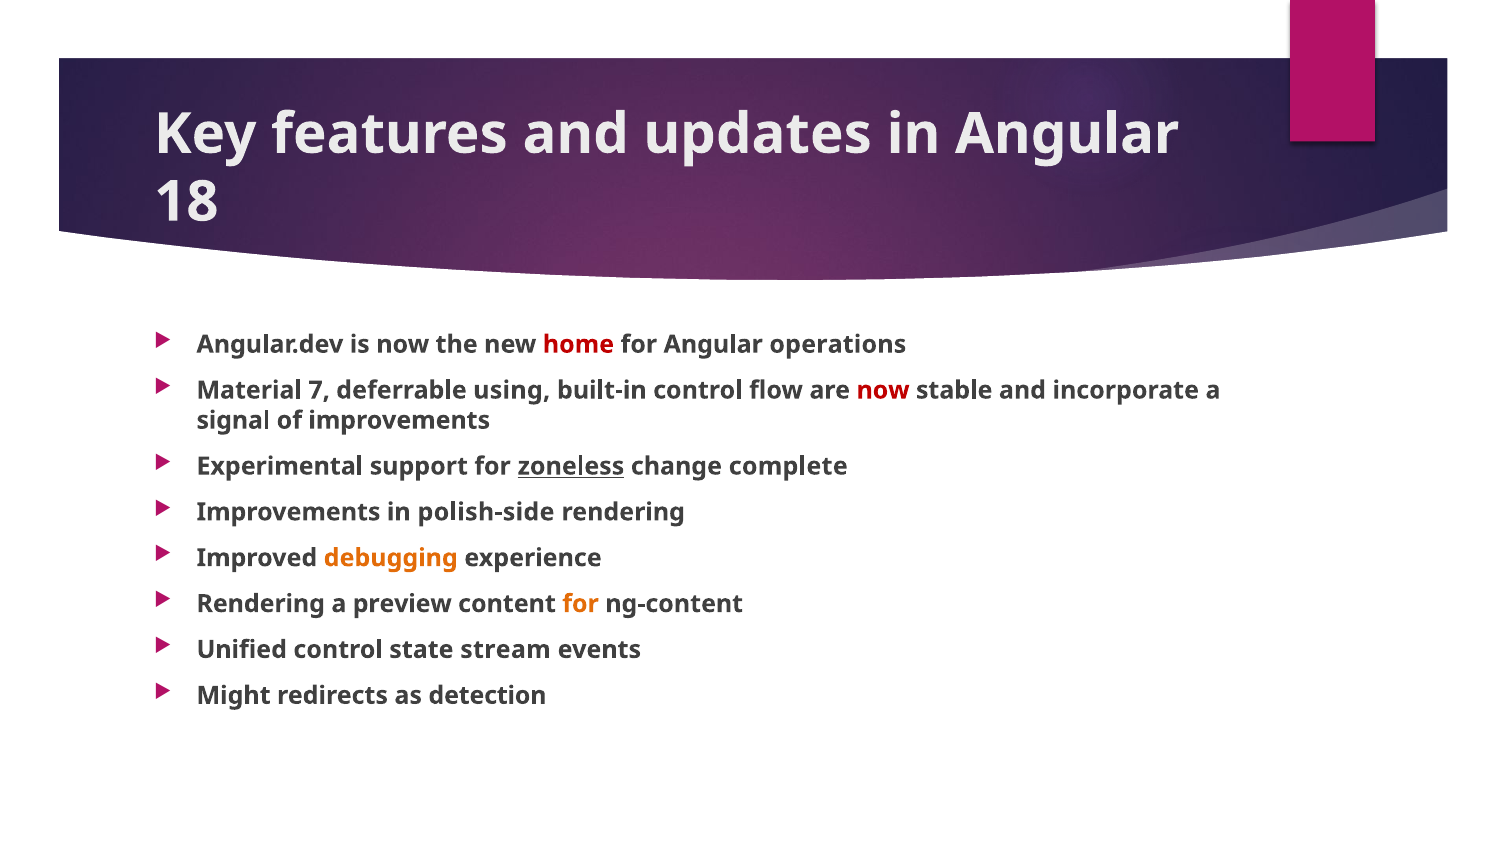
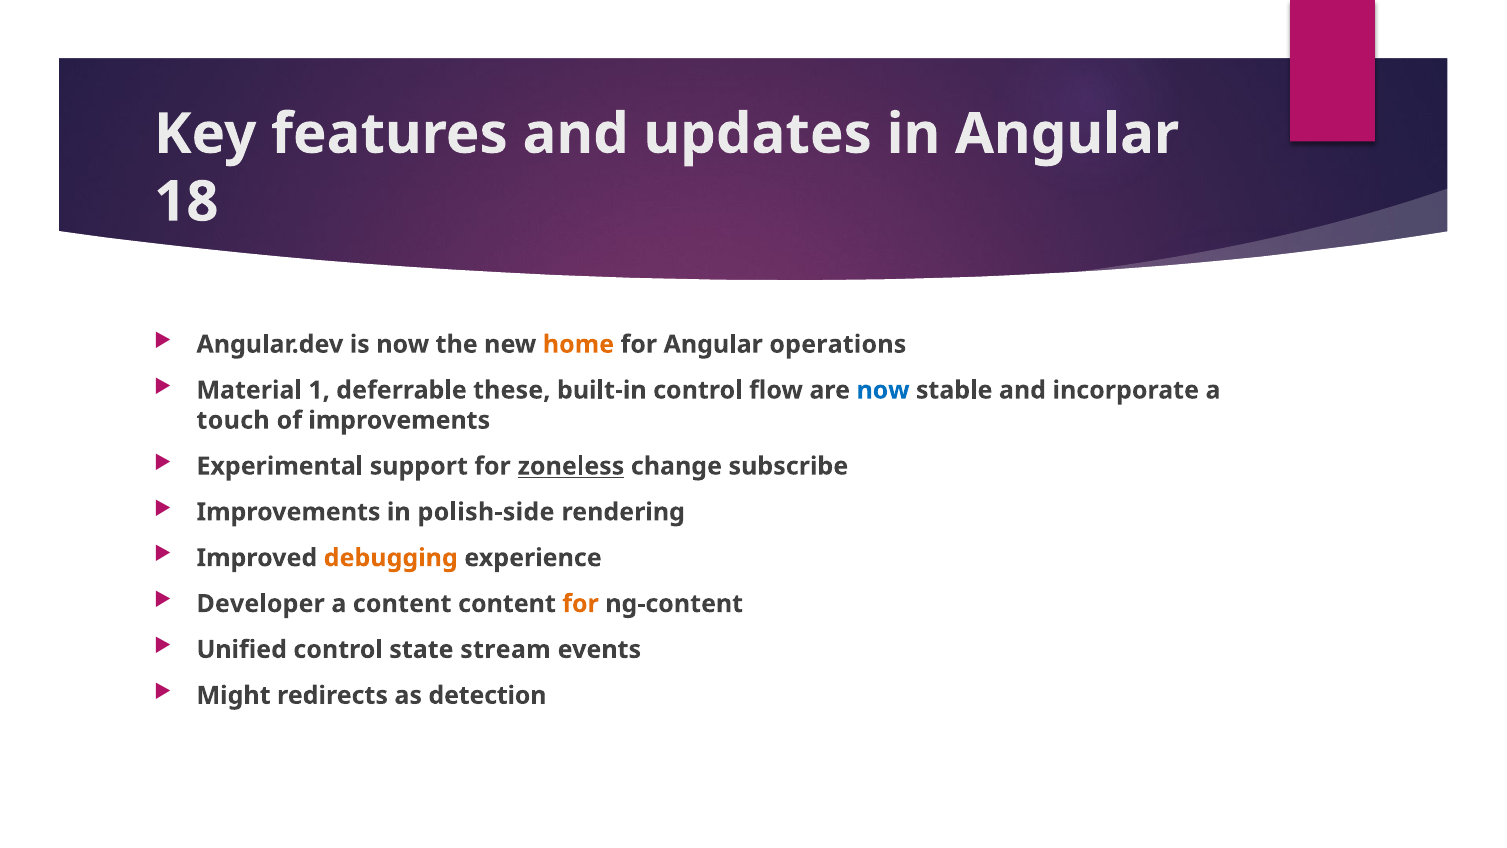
home colour: red -> orange
7: 7 -> 1
using: using -> these
now at (883, 390) colour: red -> blue
signal: signal -> touch
complete: complete -> subscribe
Rendering at (261, 604): Rendering -> Developer
a preview: preview -> content
